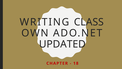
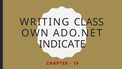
UPDATED: UPDATED -> INDICATE
